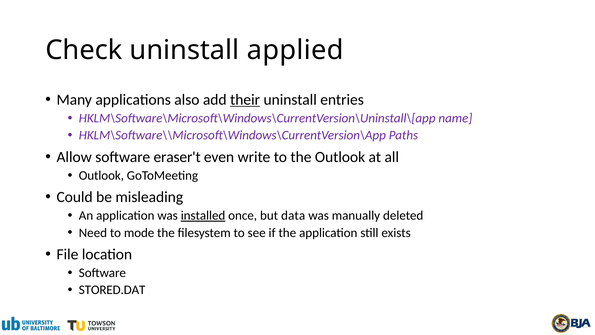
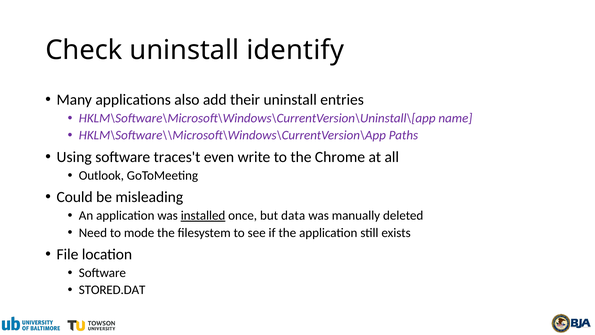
applied: applied -> identify
their underline: present -> none
Allow: Allow -> Using
eraser't: eraser't -> traces't
the Outlook: Outlook -> Chrome
